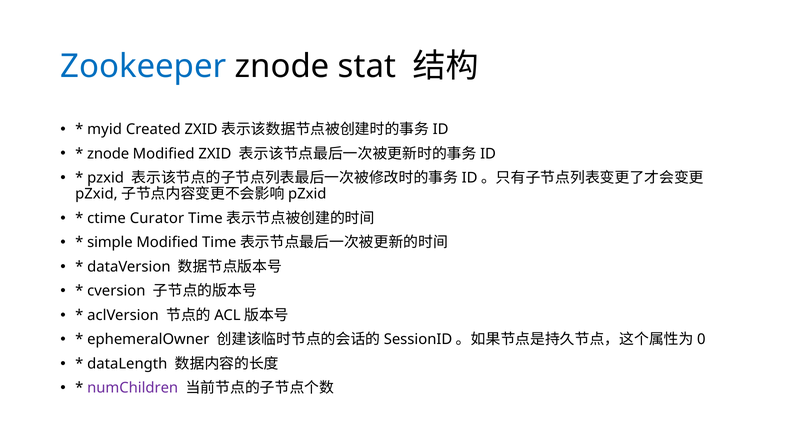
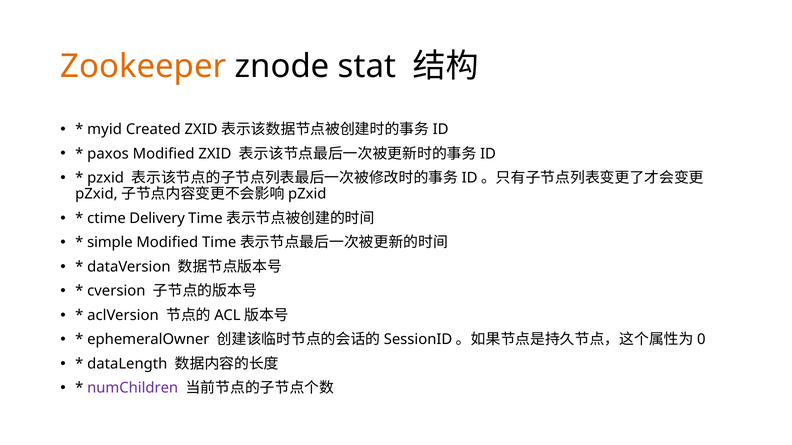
Zookeeper colour: blue -> orange
znode at (108, 154): znode -> paxos
Curator: Curator -> Delivery
